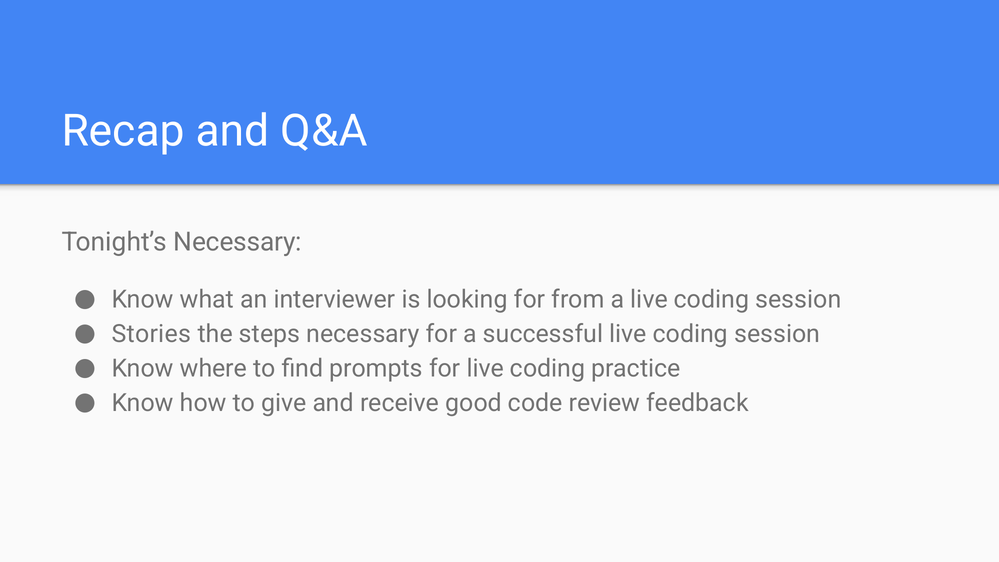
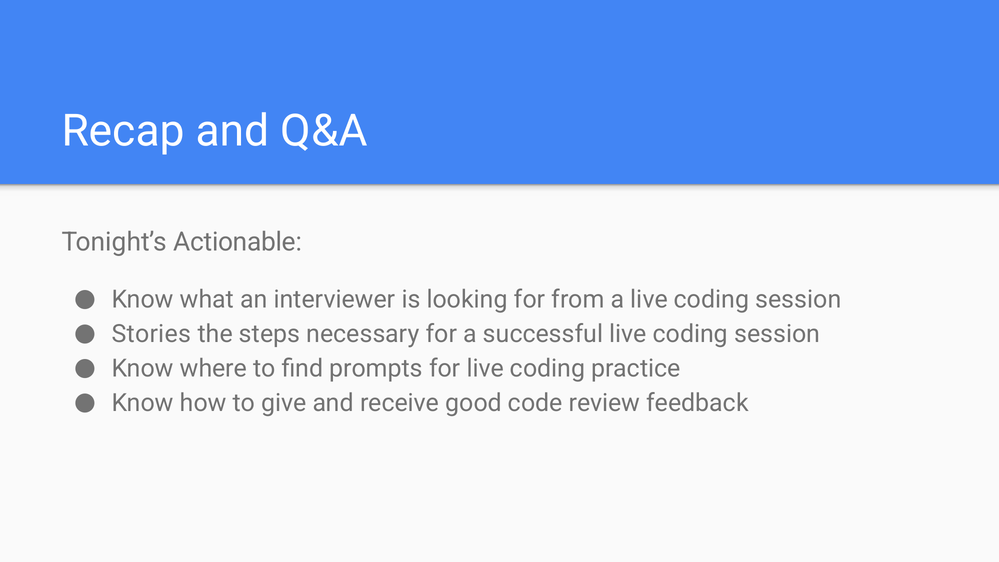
Tonight’s Necessary: Necessary -> Actionable
